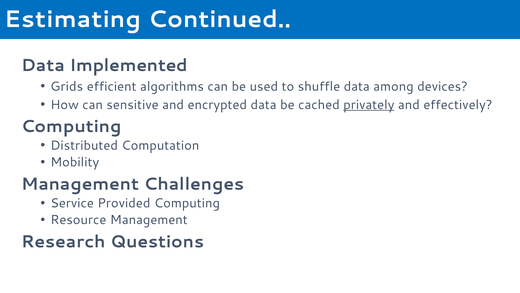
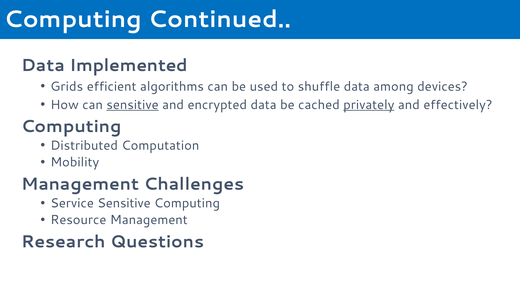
Estimating at (73, 19): Estimating -> Computing
sensitive at (133, 105) underline: none -> present
Service Provided: Provided -> Sensitive
